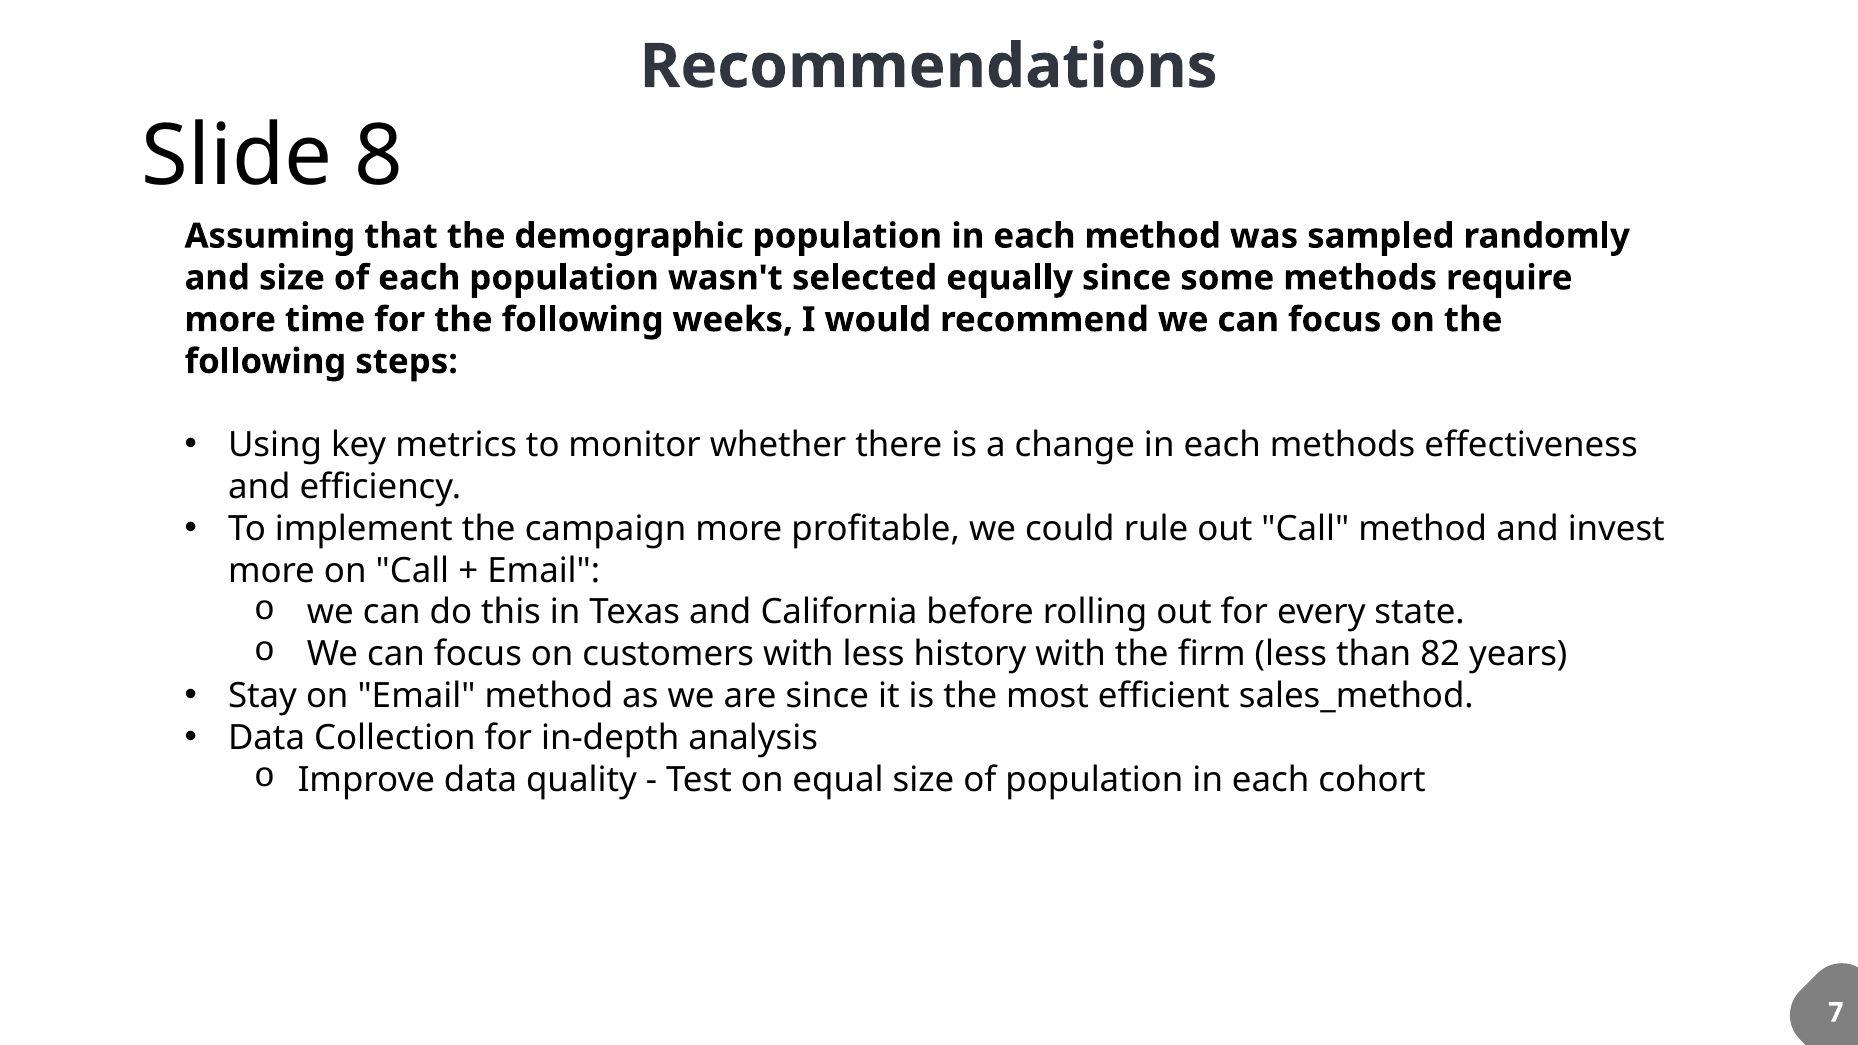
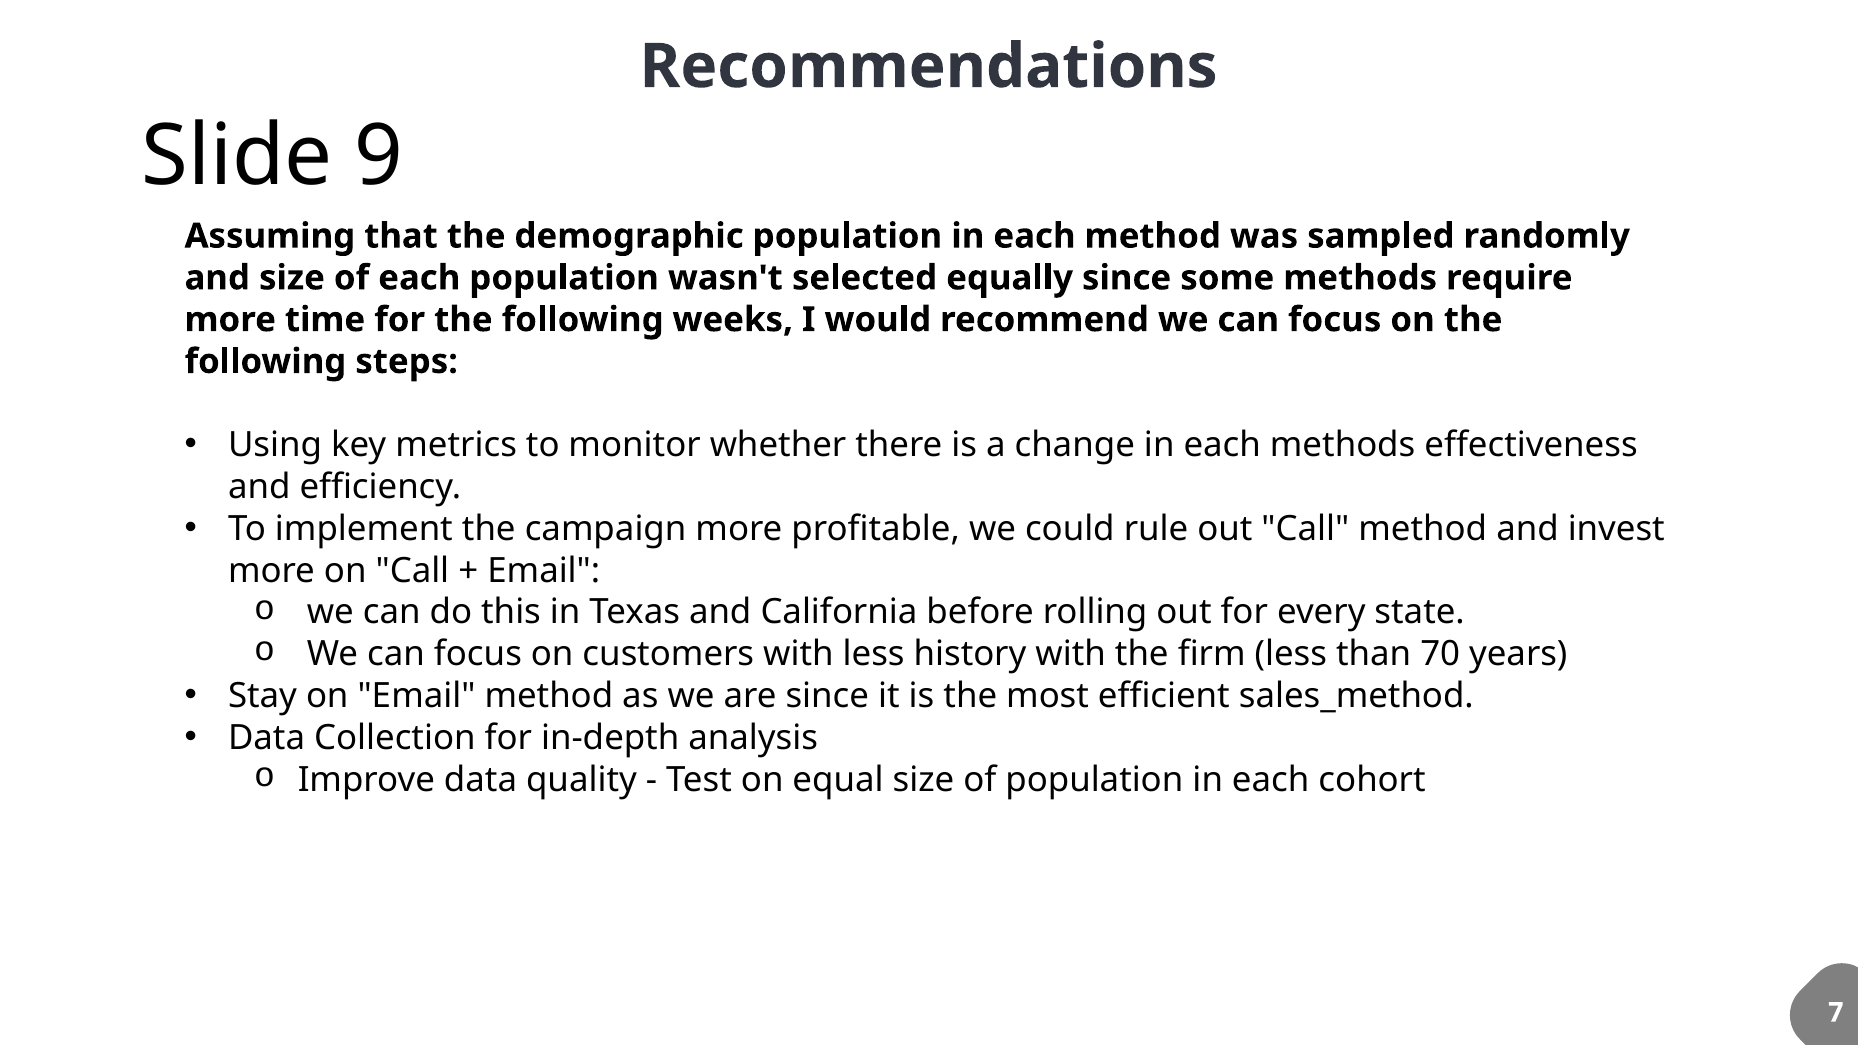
8: 8 -> 9
82: 82 -> 70
